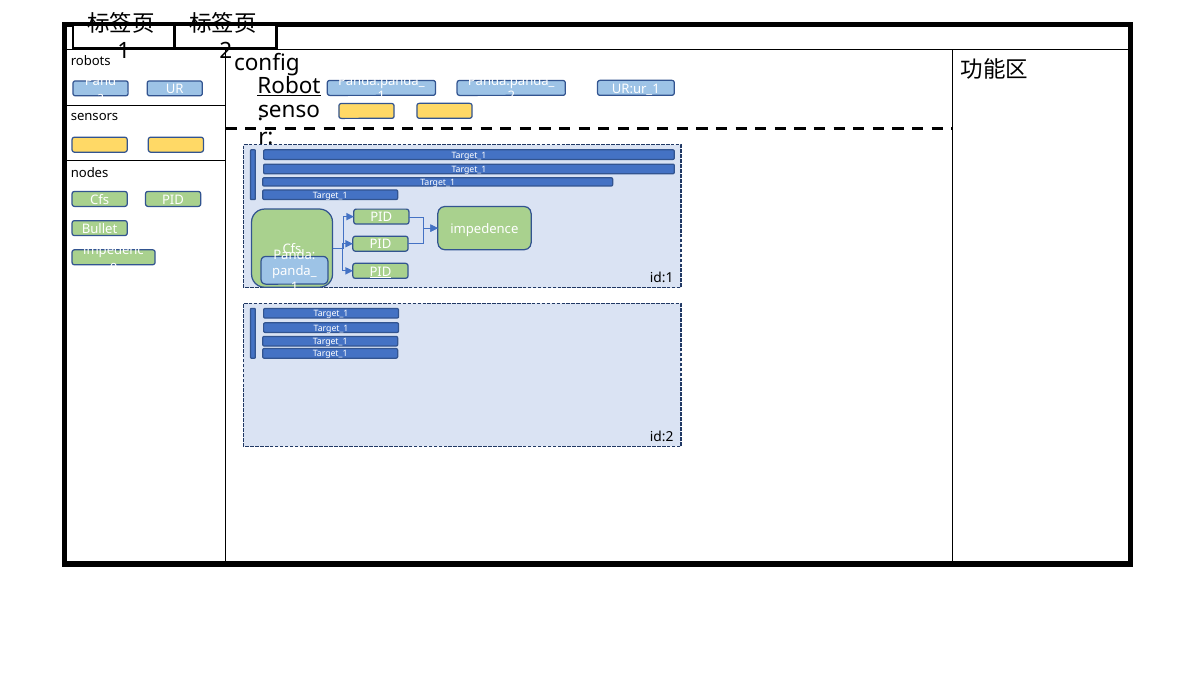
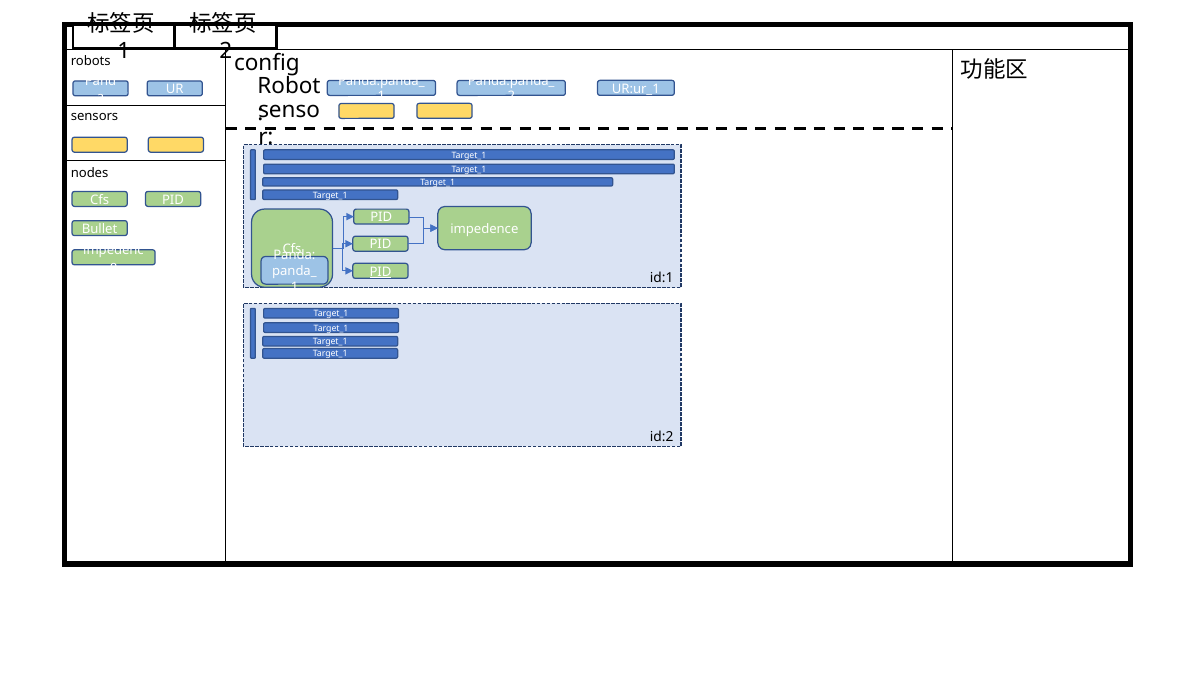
Robot underline: present -> none
